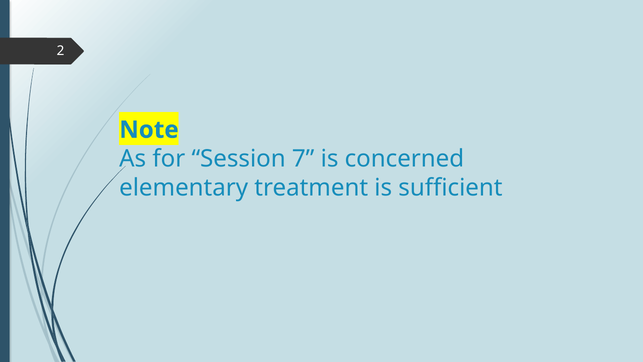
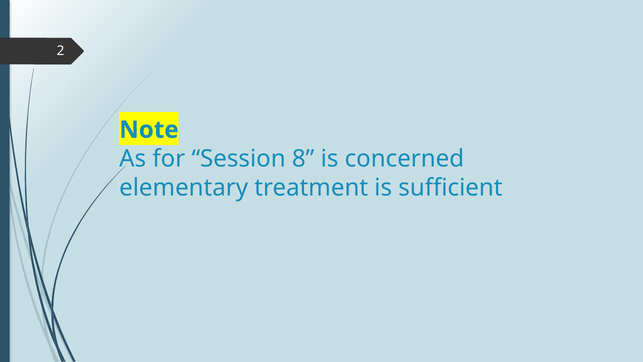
7: 7 -> 8
